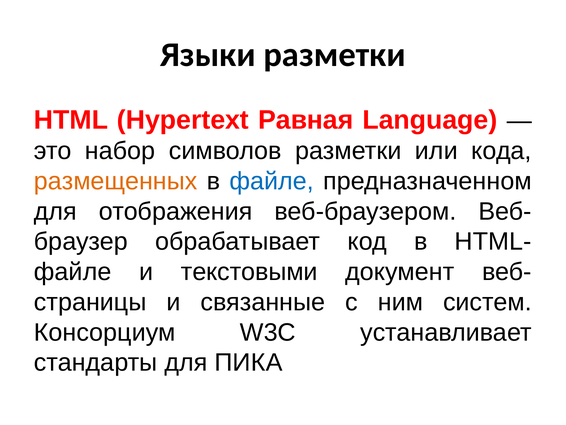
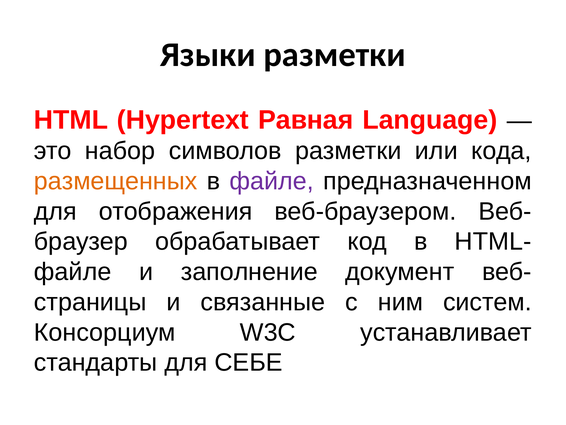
файле at (272, 181) colour: blue -> purple
текстовыми: текстовыми -> заполнение
ПИКА: ПИКА -> СЕБЕ
